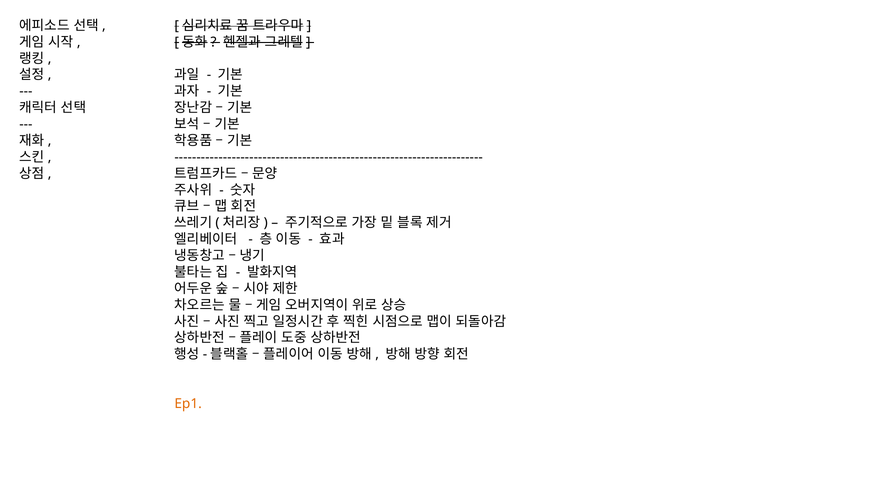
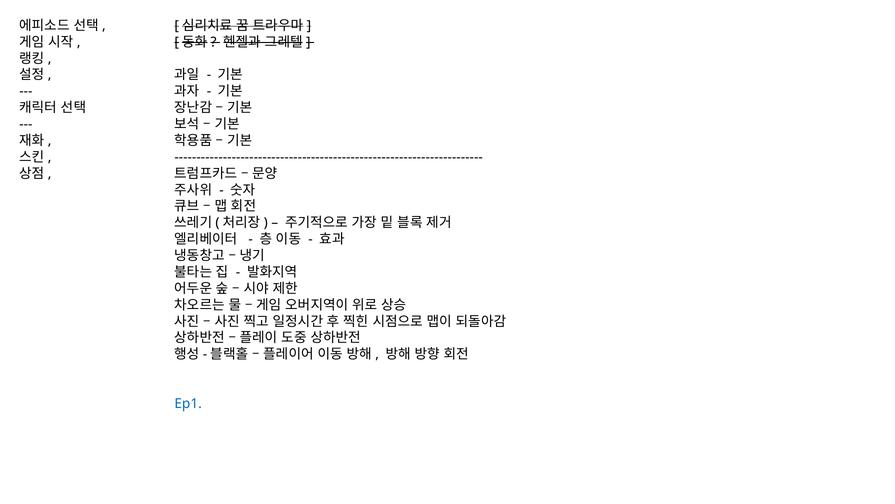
Ep1 colour: orange -> blue
